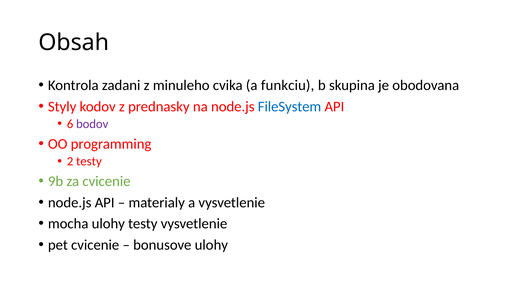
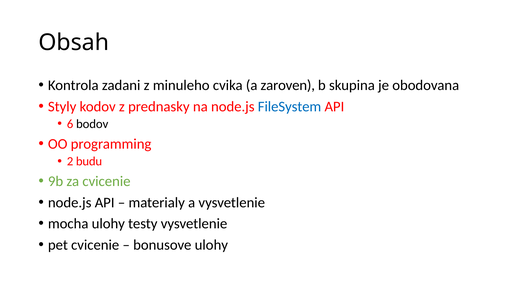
funkciu: funkciu -> zaroven
bodov colour: purple -> black
2 testy: testy -> budu
